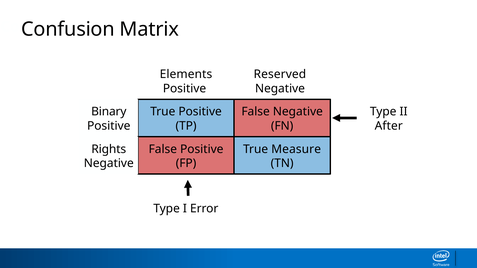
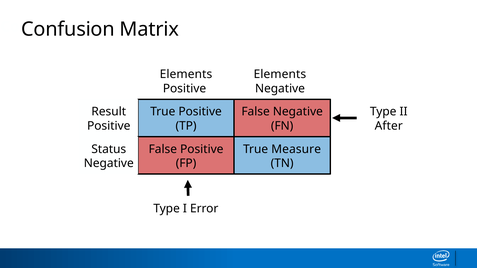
Reserved at (280, 74): Reserved -> Elements
Binary: Binary -> Result
Rights: Rights -> Status
